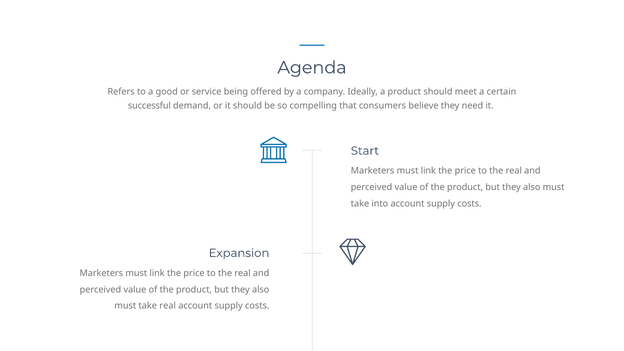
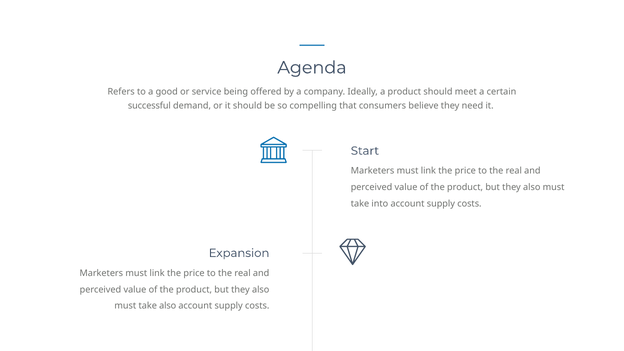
take real: real -> also
